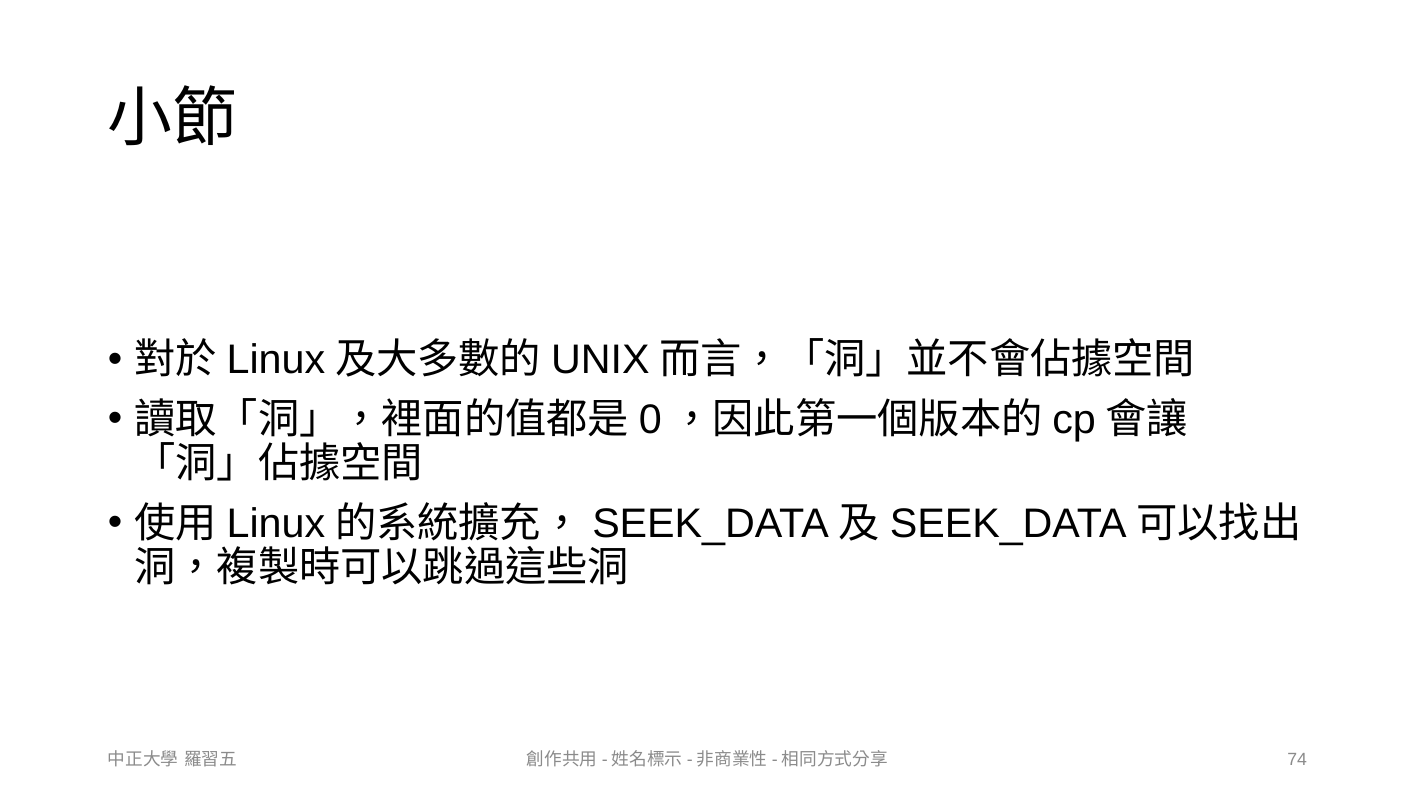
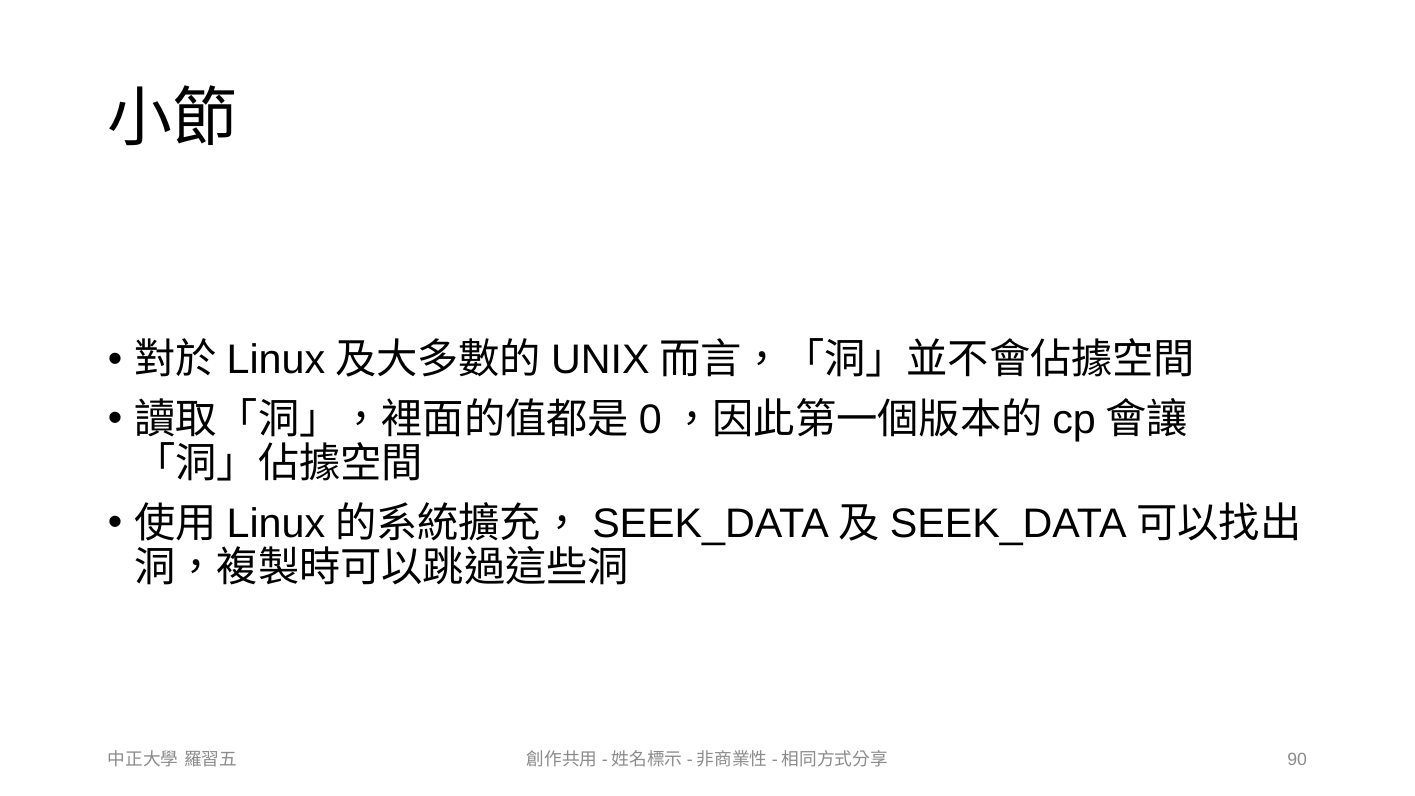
74: 74 -> 90
